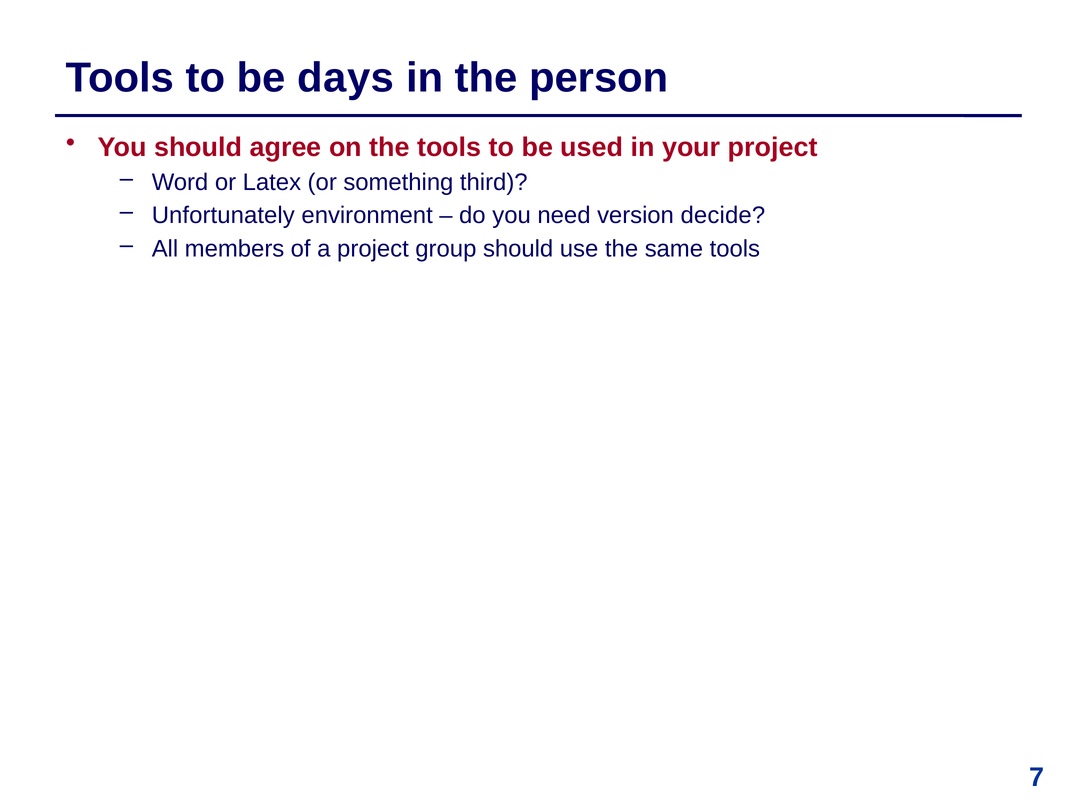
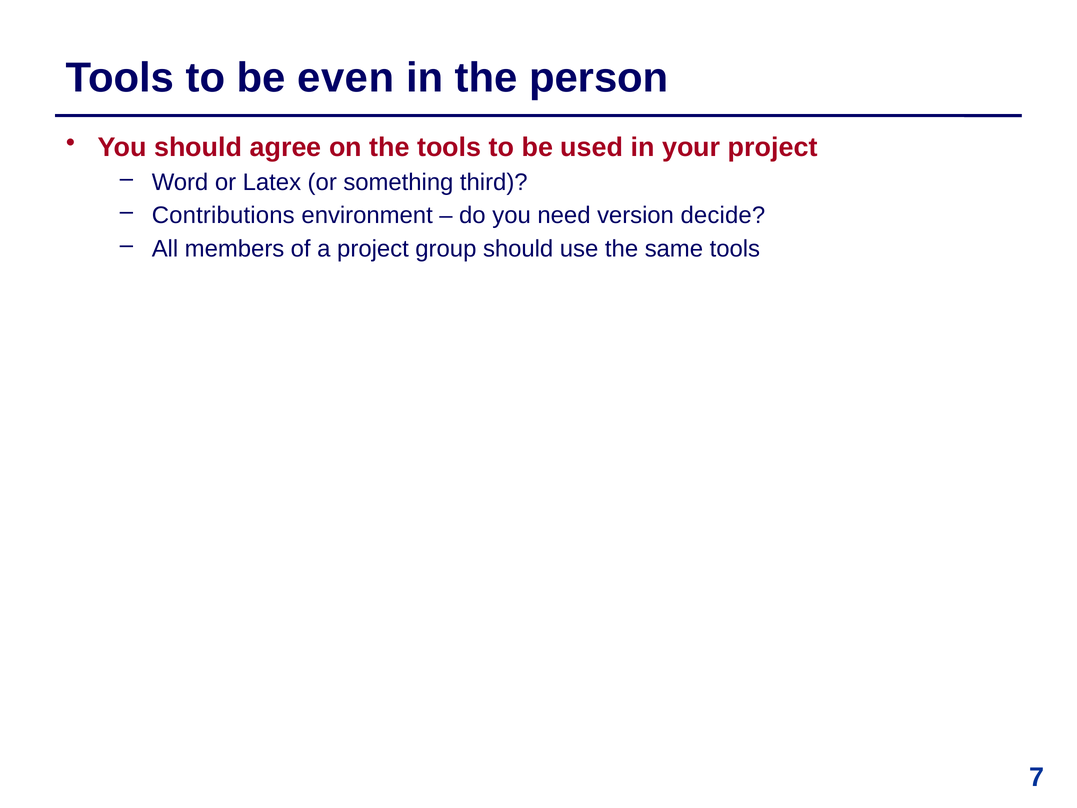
days: days -> even
Unfortunately: Unfortunately -> Contributions
